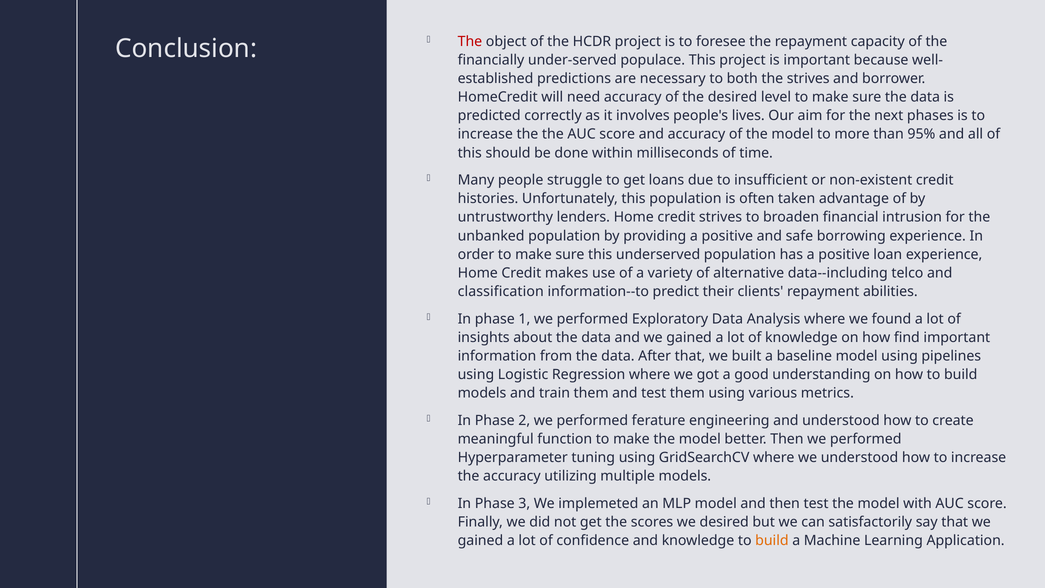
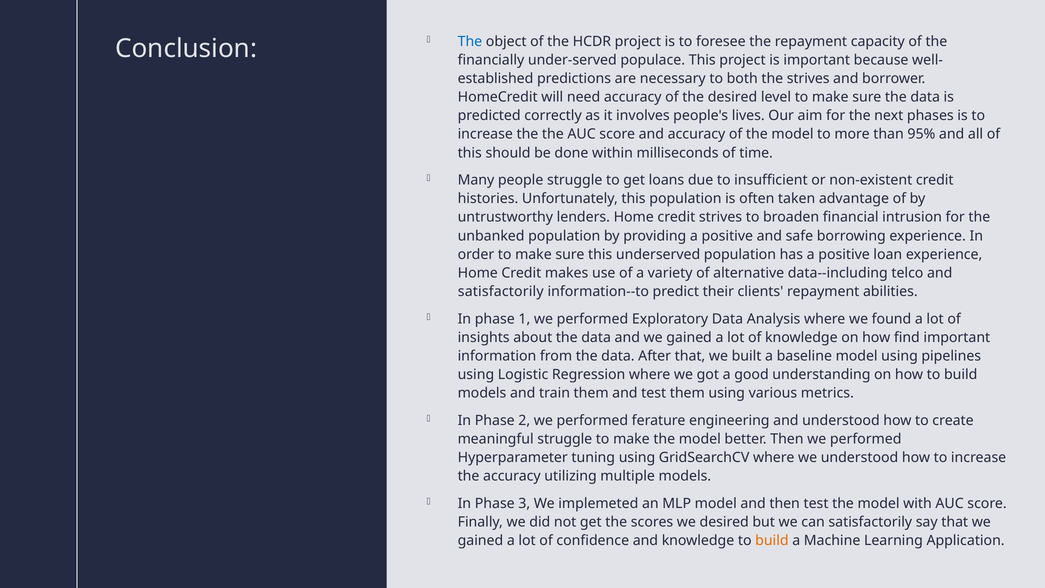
The at (470, 41) colour: red -> blue
classification at (501, 292): classification -> satisfactorily
meaningful function: function -> struggle
